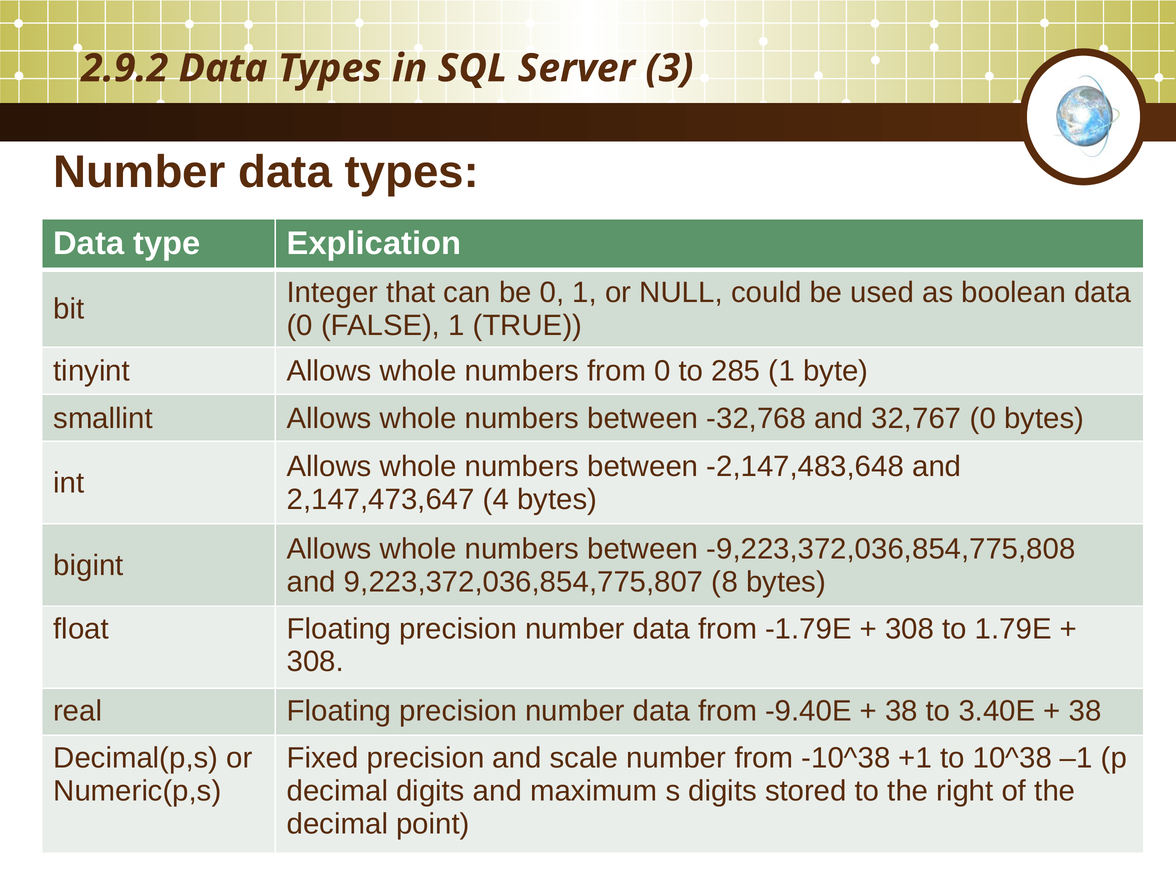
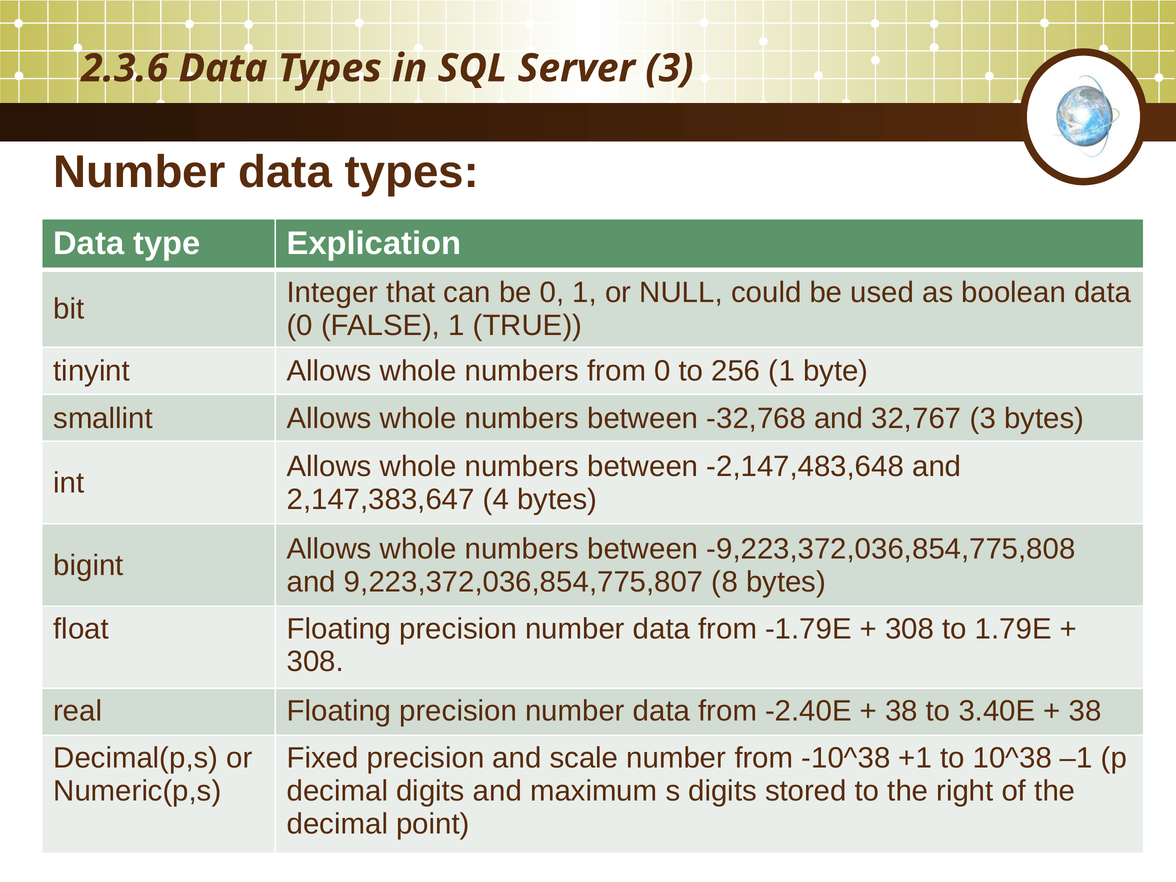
2.9.2: 2.9.2 -> 2.3.6
285: 285 -> 256
32,767 0: 0 -> 3
2,147,473,647: 2,147,473,647 -> 2,147,383,647
-9.40E: -9.40E -> -2.40E
